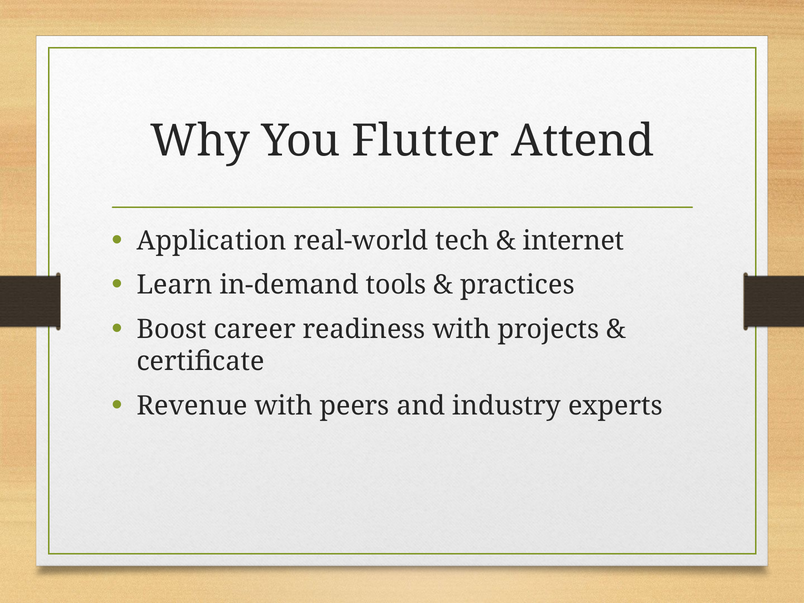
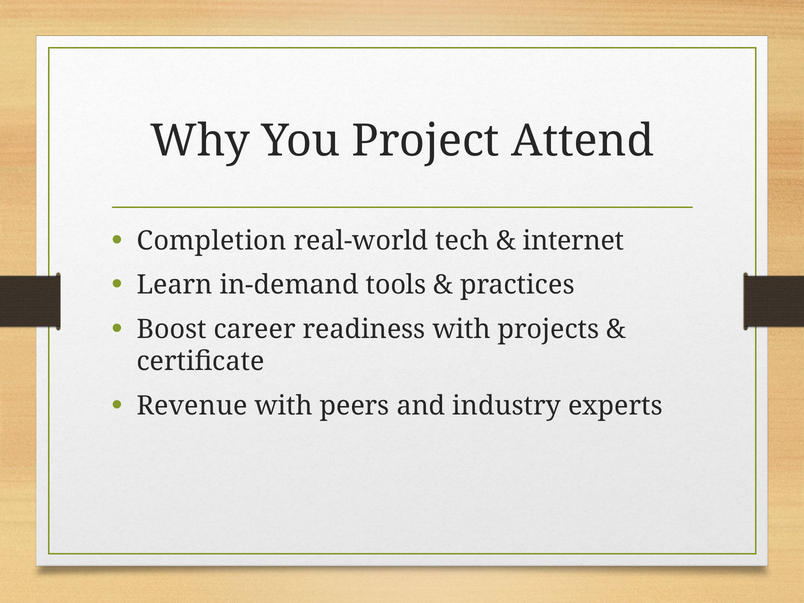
Flutter: Flutter -> Project
Application: Application -> Completion
